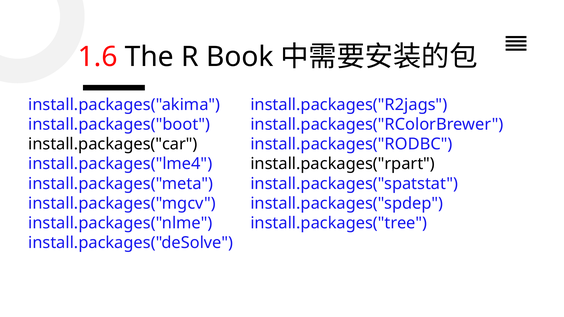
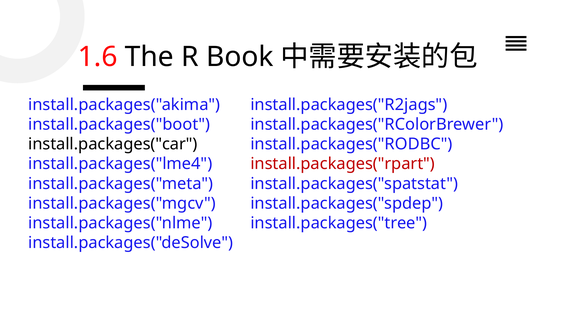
install.packages("rpart colour: black -> red
